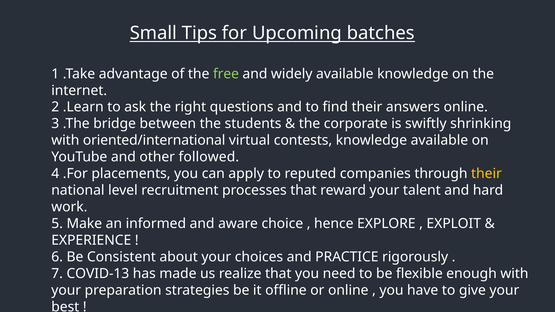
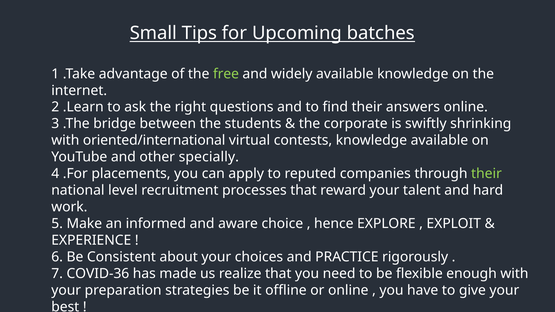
followed: followed -> specially
their at (486, 174) colour: yellow -> light green
COVID-13: COVID-13 -> COVID-36
